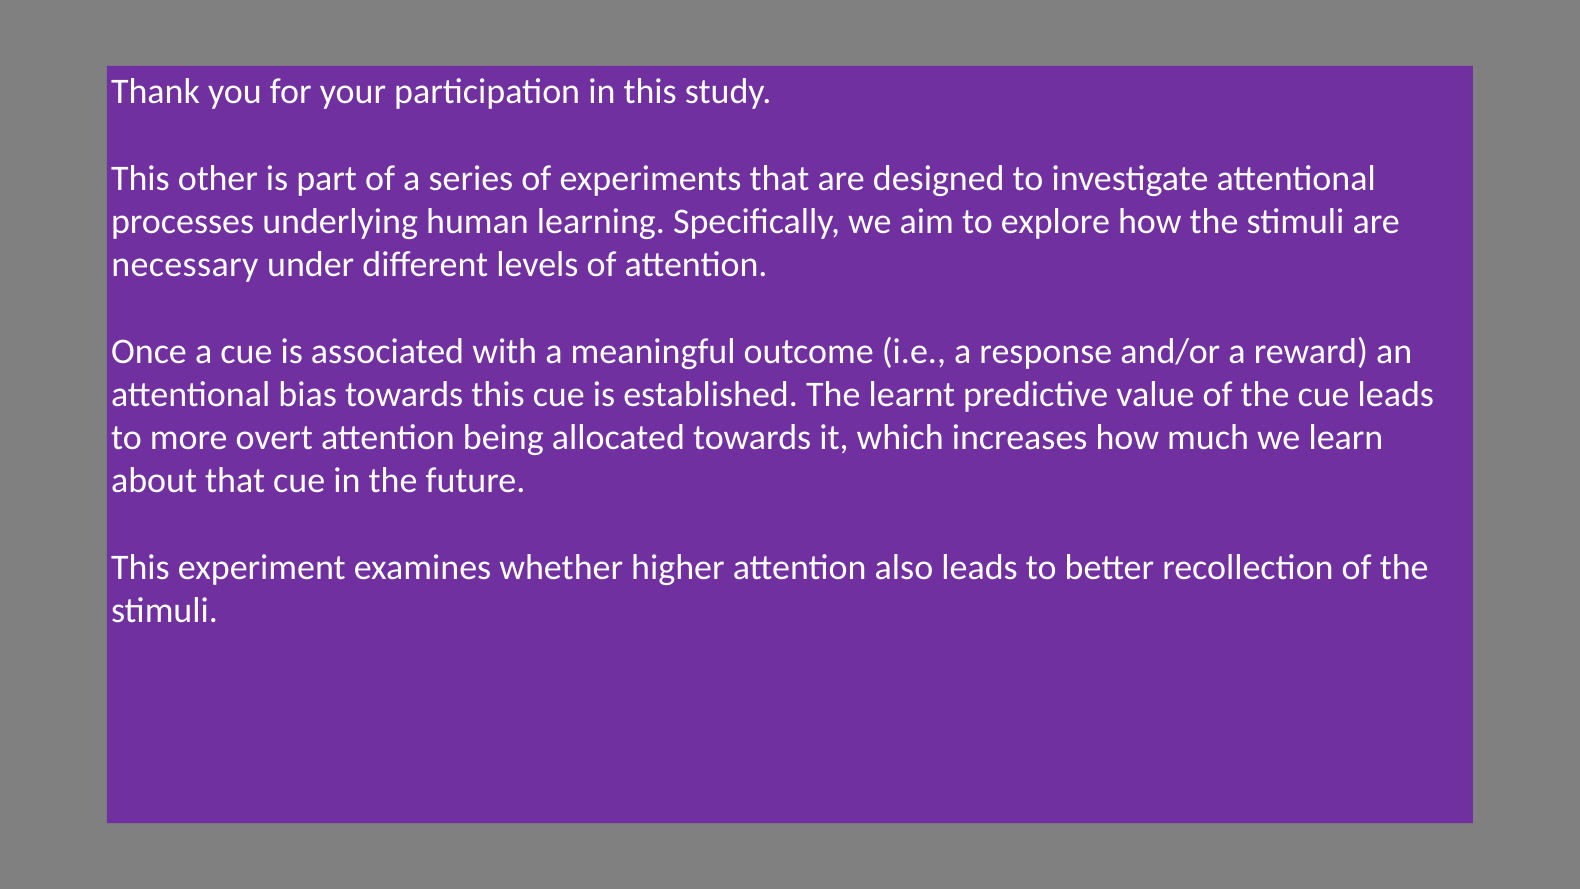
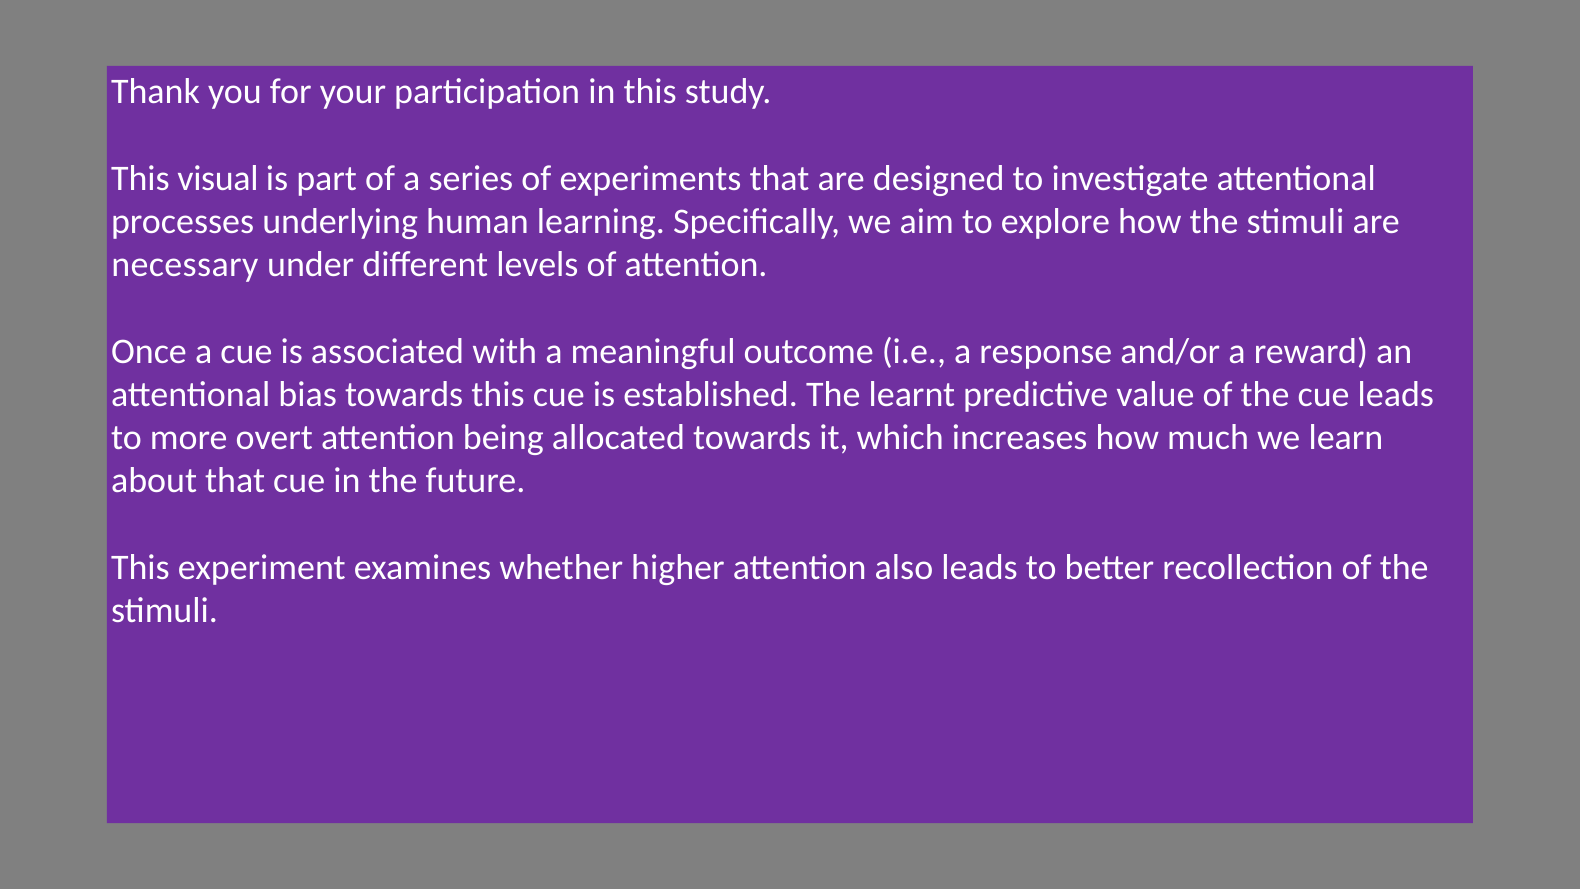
other: other -> visual
